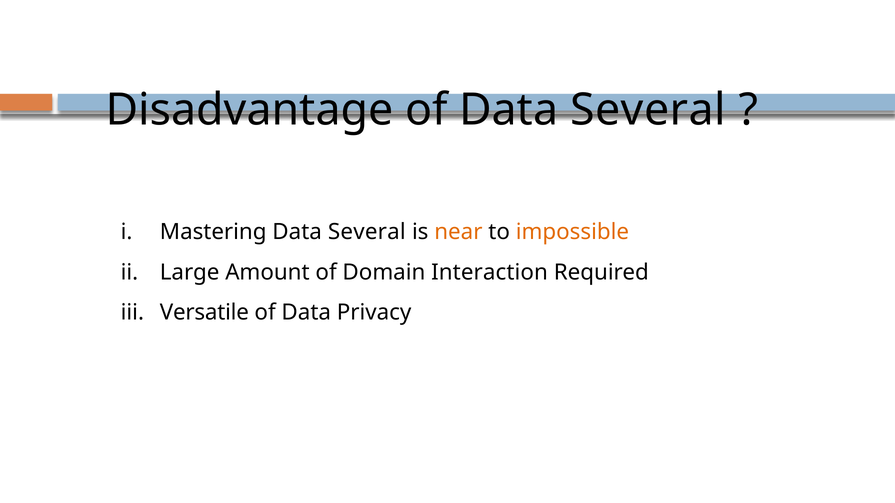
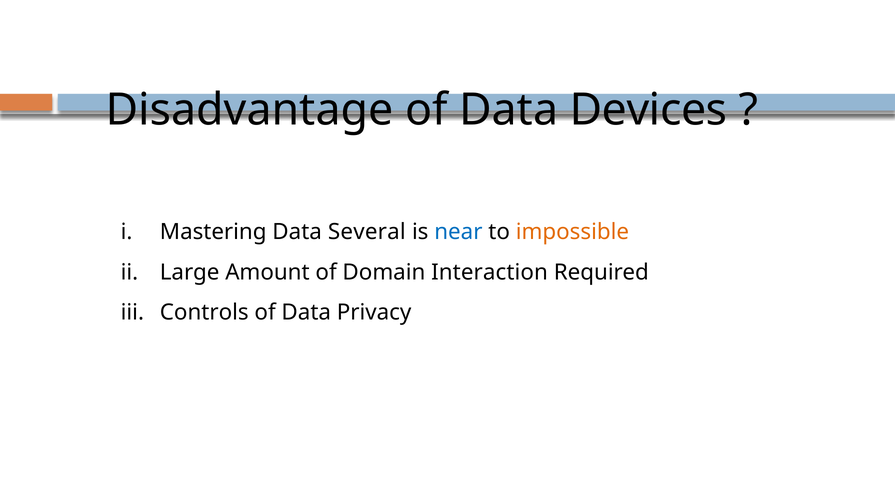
of Data Several: Several -> Devices
near colour: orange -> blue
Versatile: Versatile -> Controls
